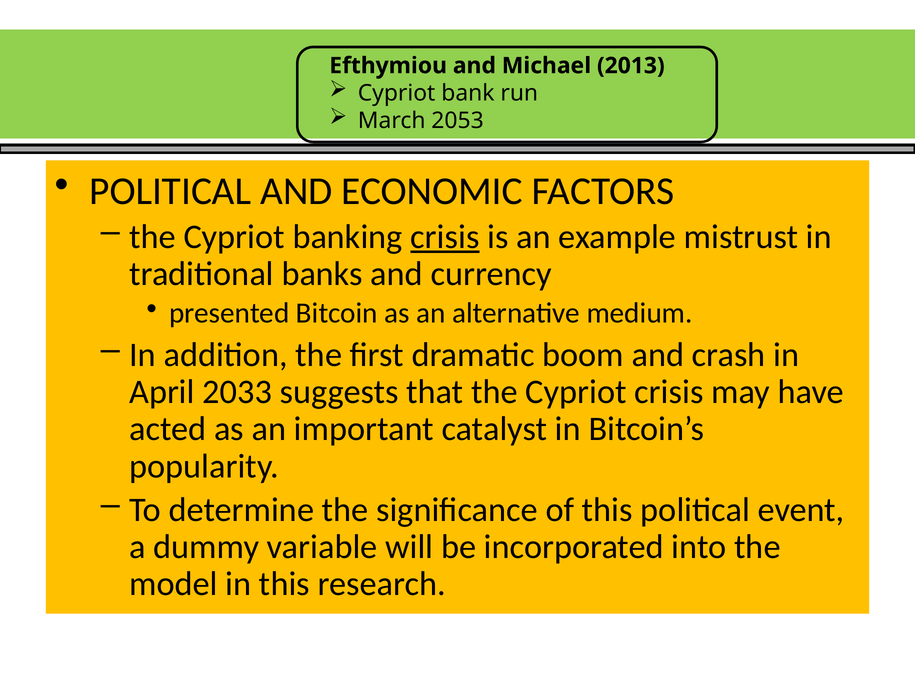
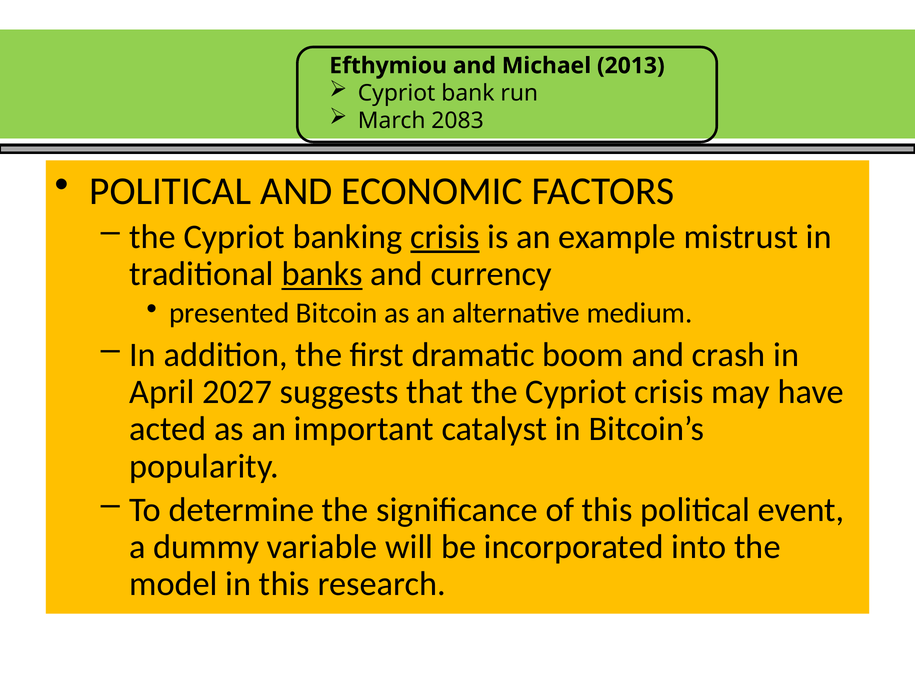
2053: 2053 -> 2083
banks underline: none -> present
2033: 2033 -> 2027
